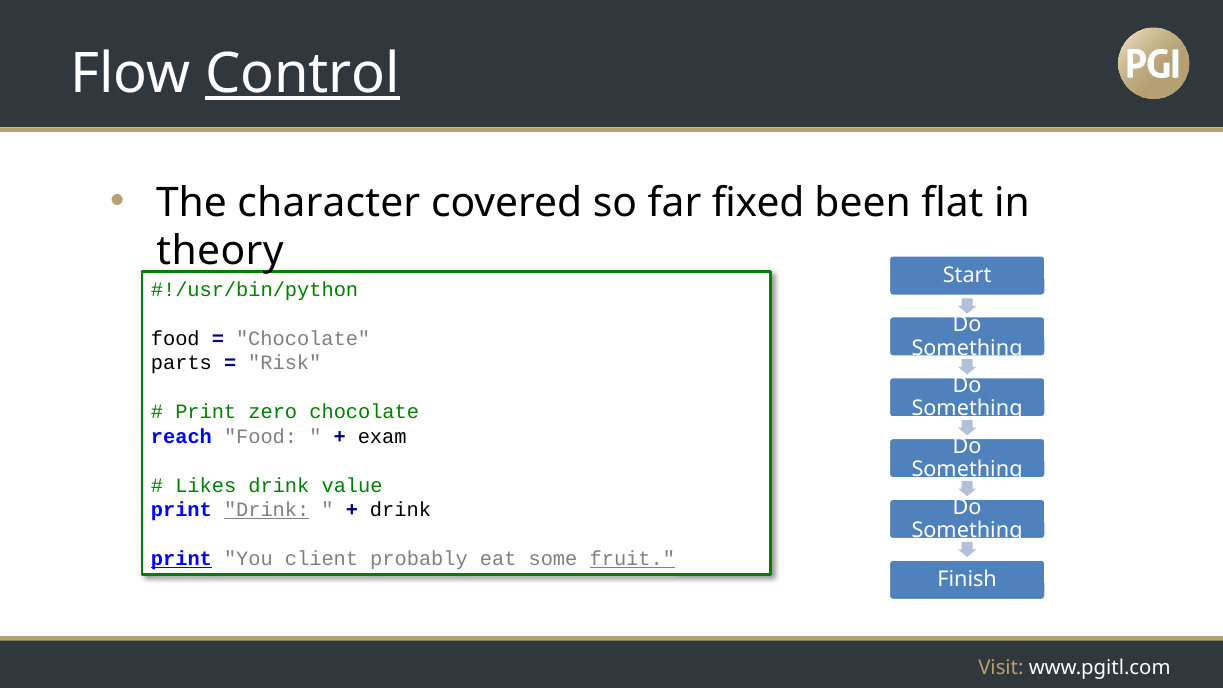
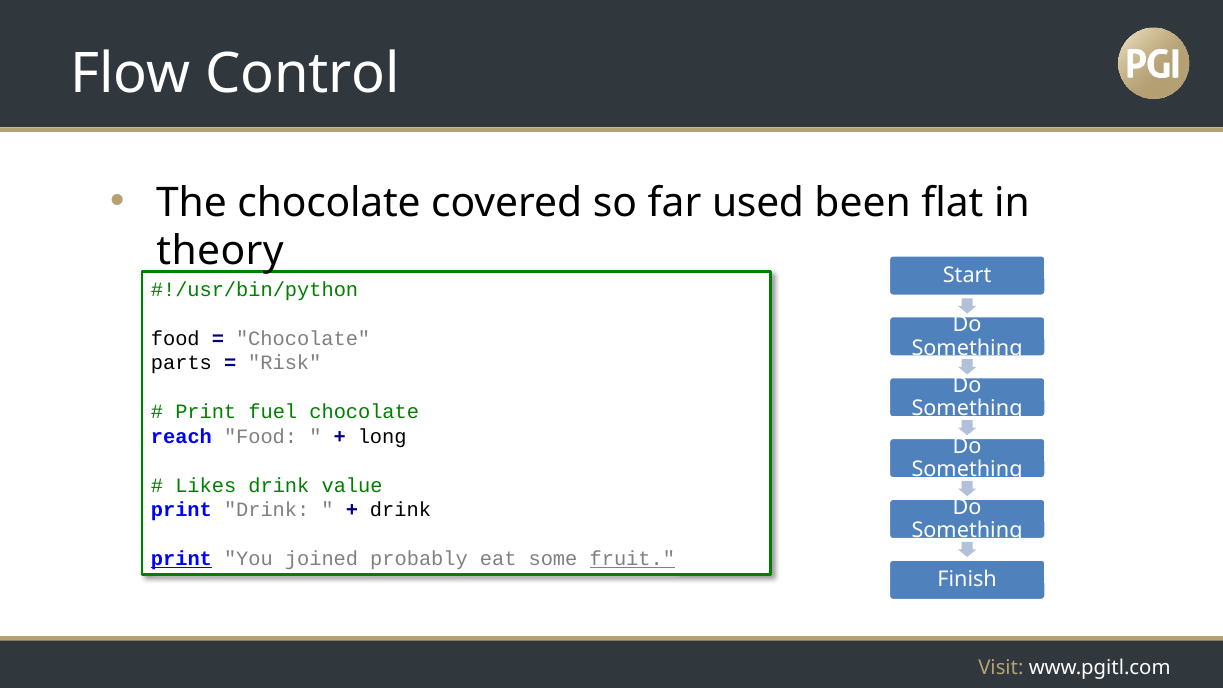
Control underline: present -> none
The character: character -> chocolate
fixed: fixed -> used
zero: zero -> fuel
exam: exam -> long
Drink at (267, 510) underline: present -> none
client: client -> joined
